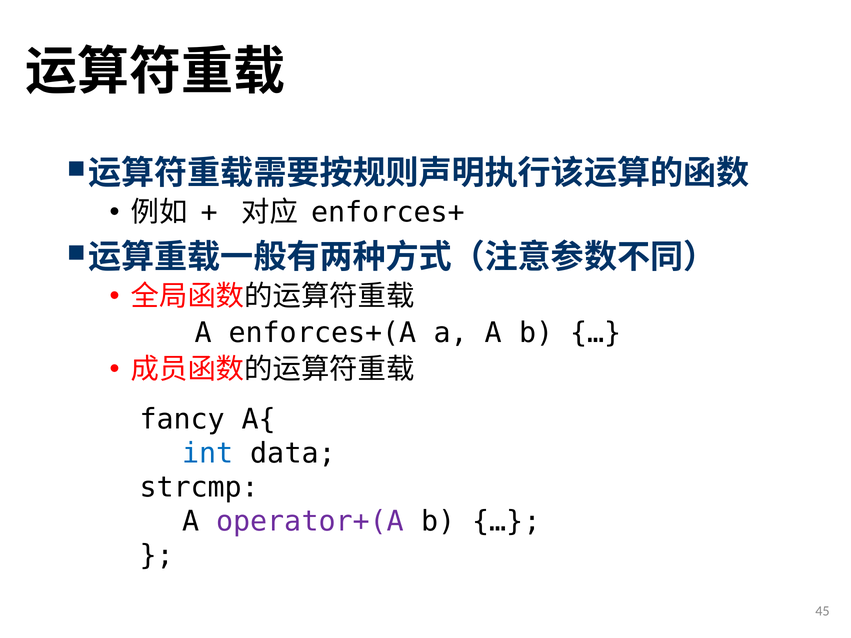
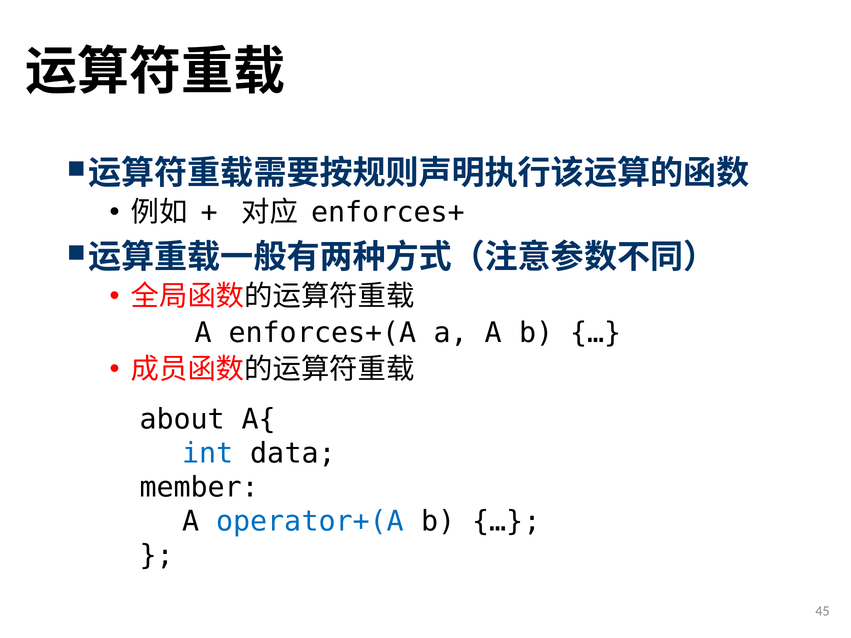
fancy: fancy -> about
strcmp: strcmp -> member
operator+(A colour: purple -> blue
